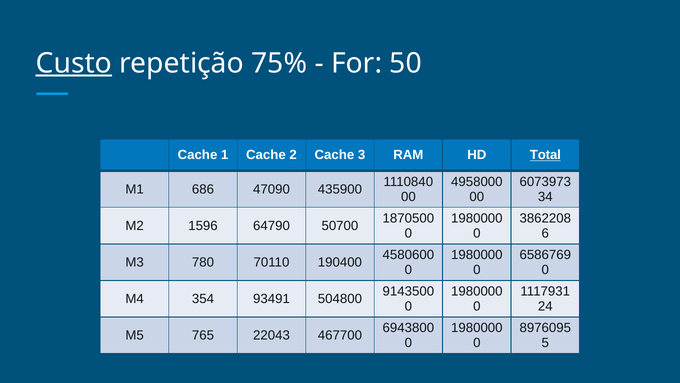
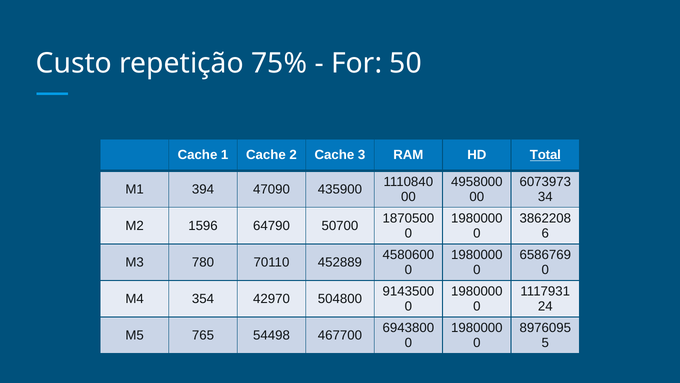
Custo underline: present -> none
686: 686 -> 394
190400: 190400 -> 452889
93491: 93491 -> 42970
22043: 22043 -> 54498
